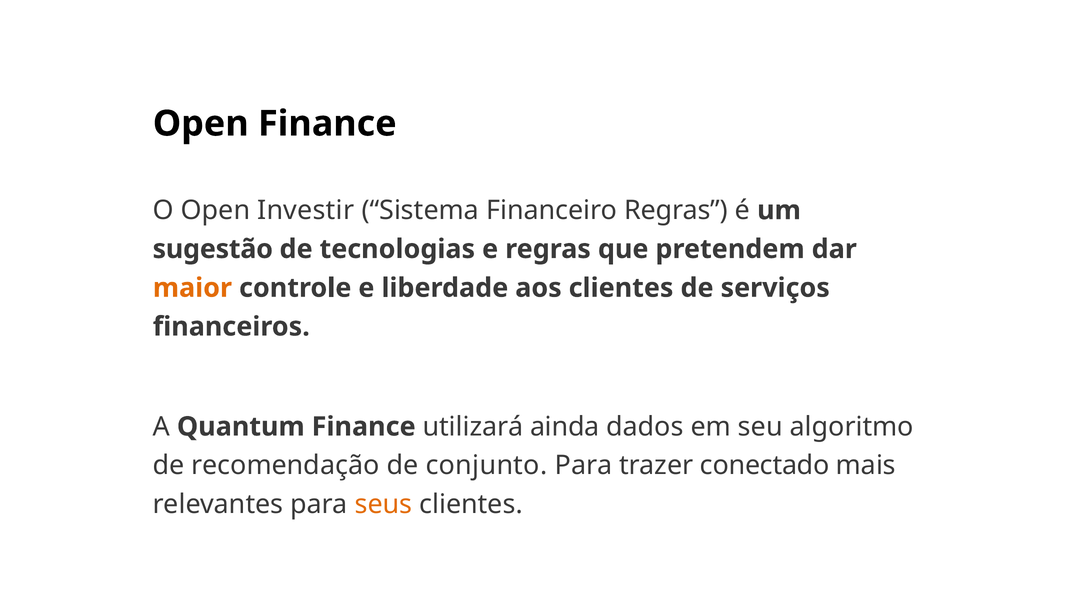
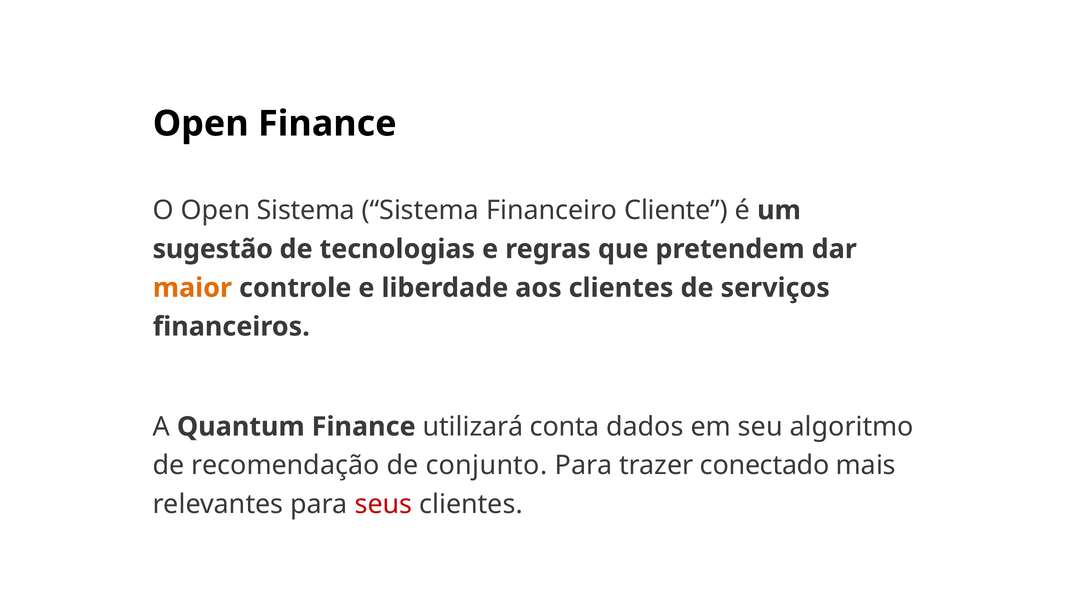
Open Investir: Investir -> Sistema
Financeiro Regras: Regras -> Cliente
ainda: ainda -> conta
seus colour: orange -> red
